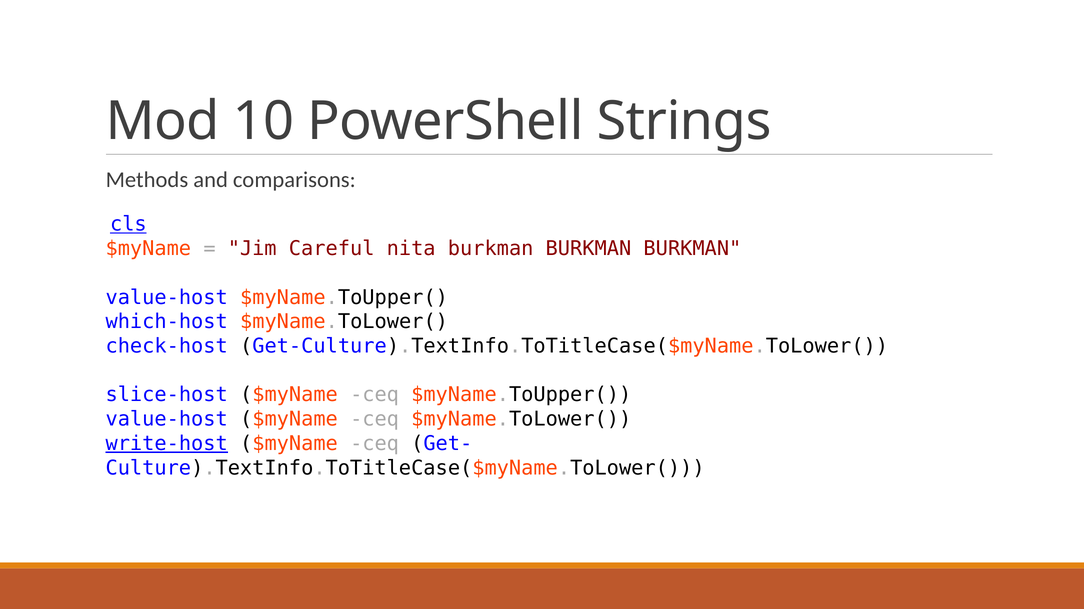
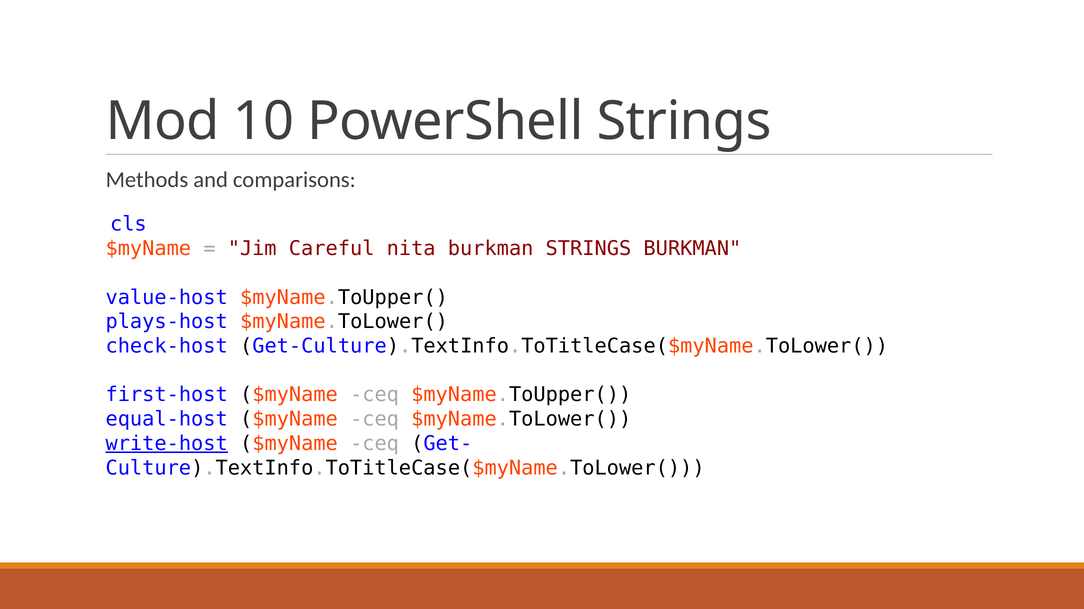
cls underline: present -> none
nita burkman BURKMAN: BURKMAN -> STRINGS
which-host: which-host -> plays-host
slice-host: slice-host -> first-host
value-host at (167, 420): value-host -> equal-host
